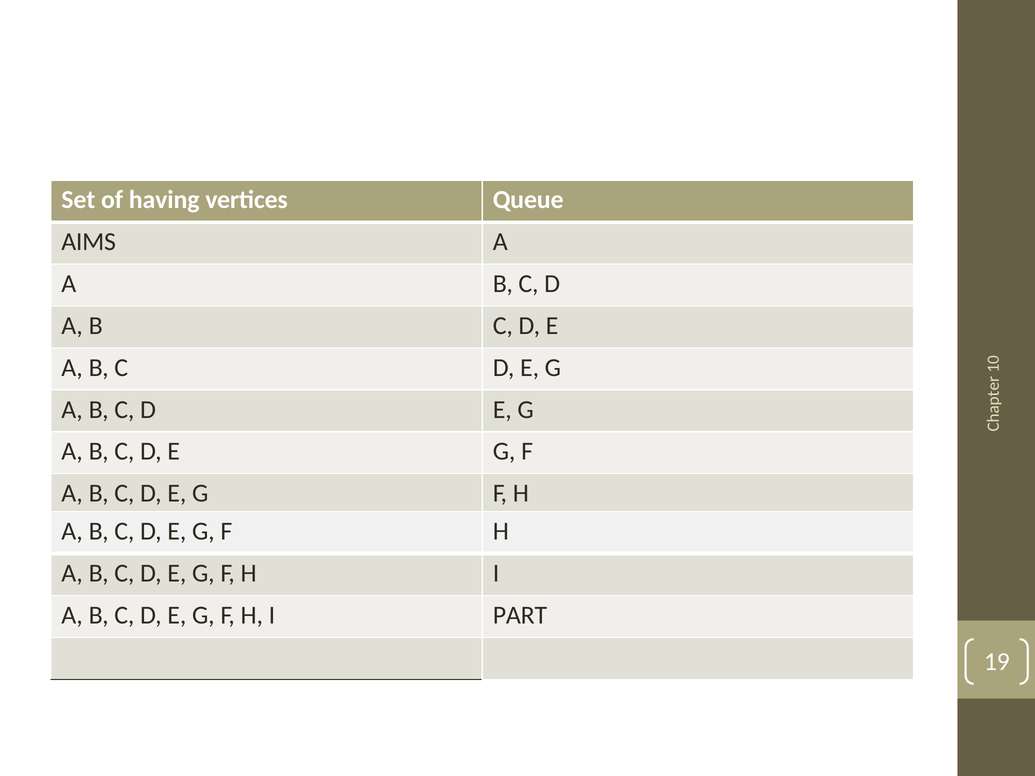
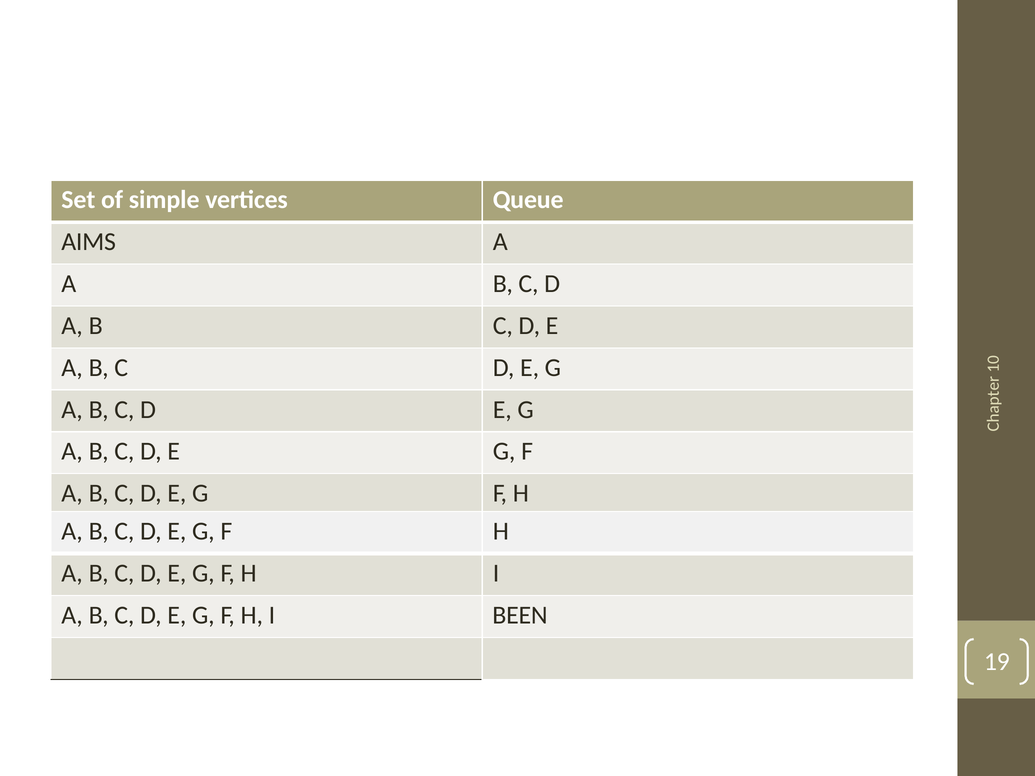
having: having -> simple
PART: PART -> BEEN
